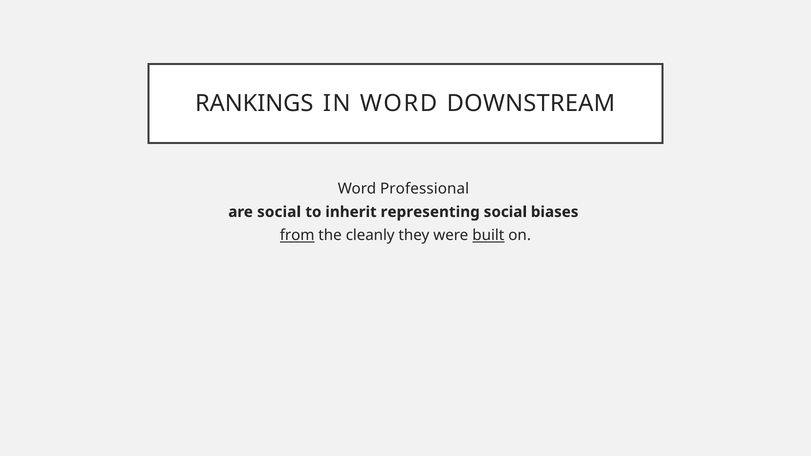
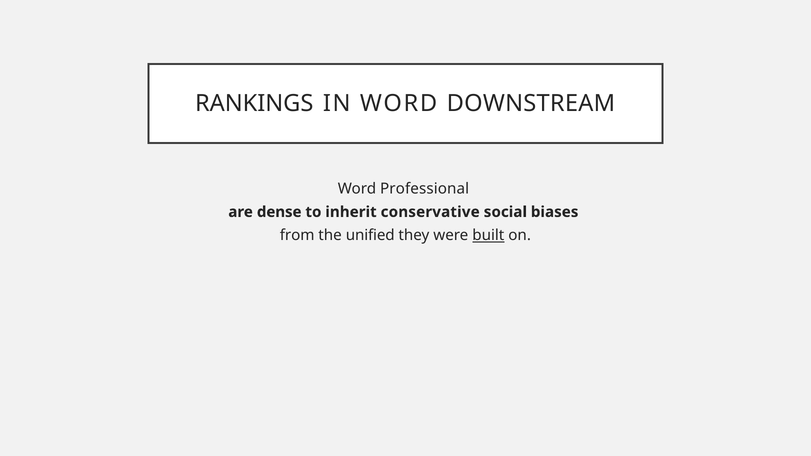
are social: social -> dense
representing: representing -> conservative
from underline: present -> none
cleanly: cleanly -> unified
